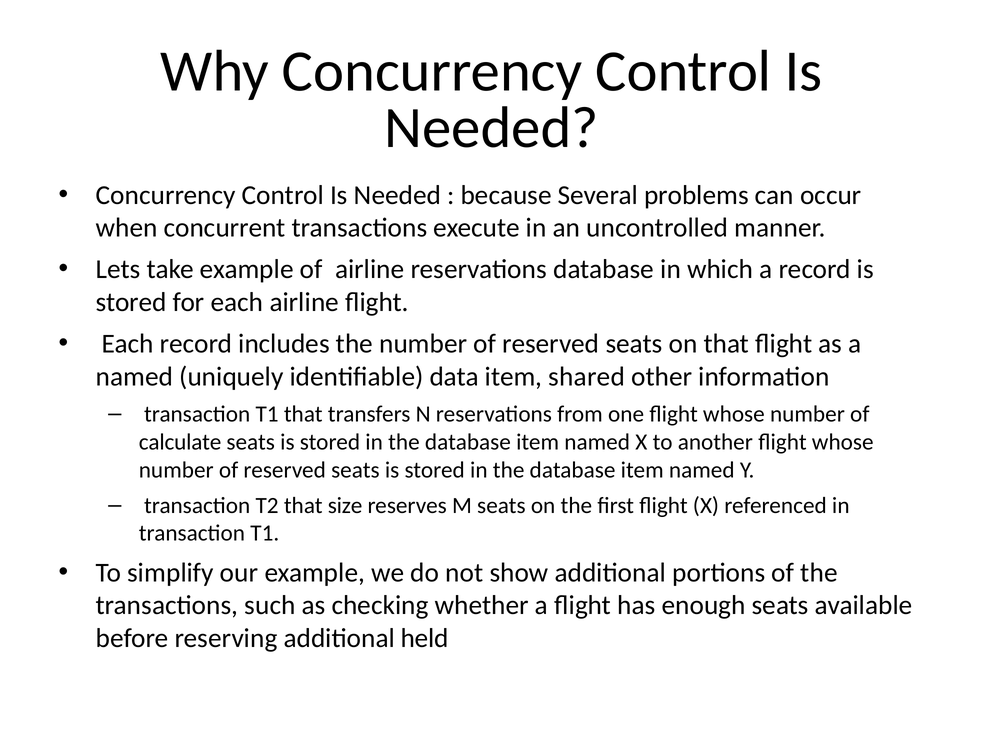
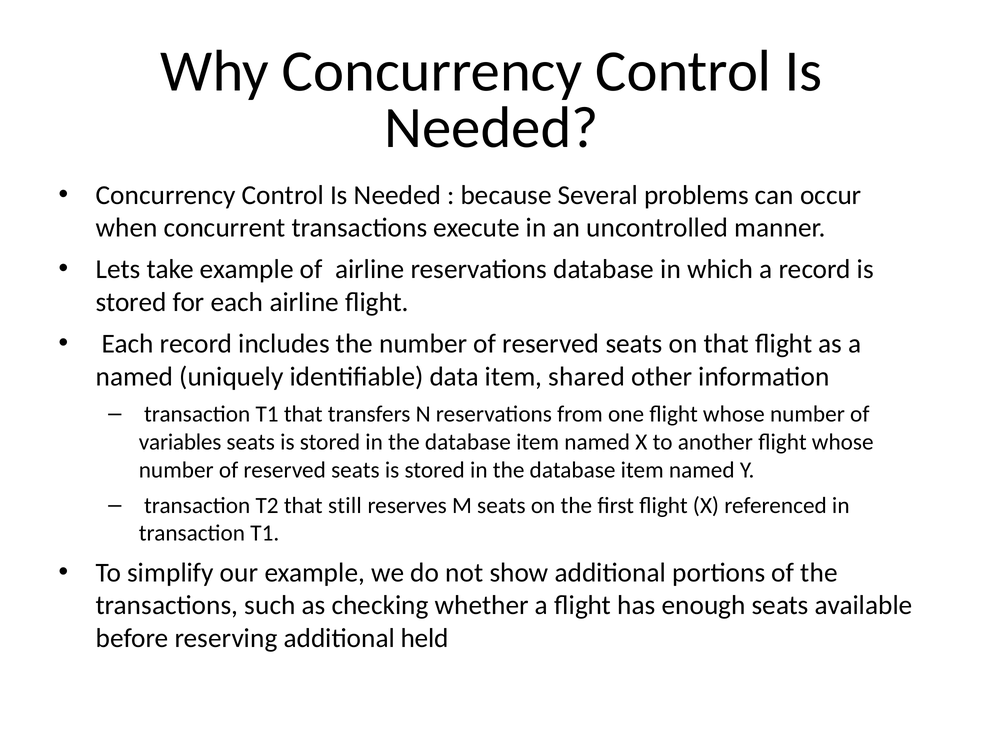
calculate: calculate -> variables
size: size -> still
